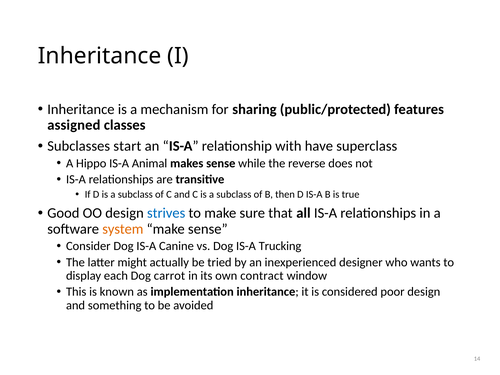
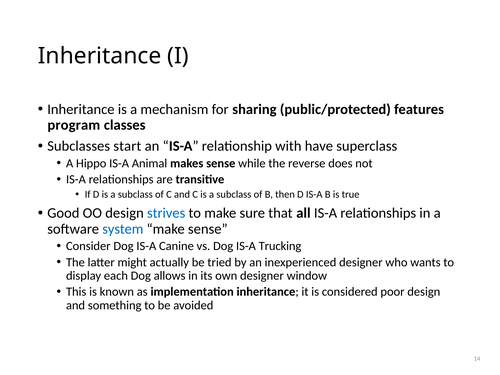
assigned: assigned -> program
system colour: orange -> blue
carrot: carrot -> allows
own contract: contract -> designer
